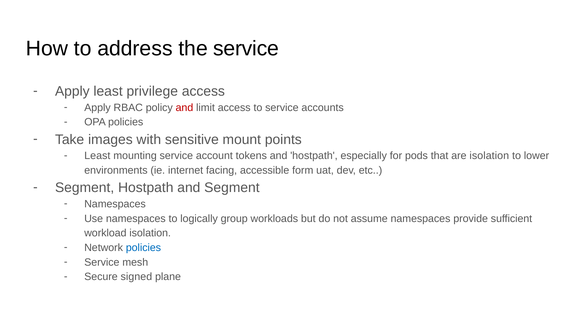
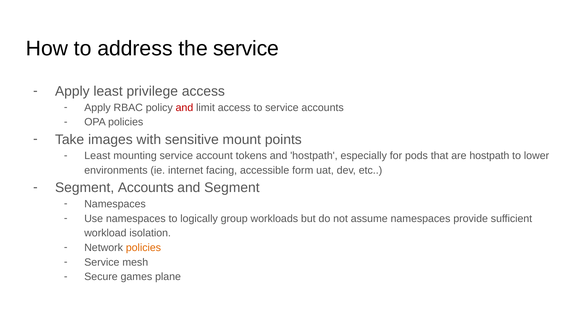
are isolation: isolation -> hostpath
Segment Hostpath: Hostpath -> Accounts
policies at (143, 248) colour: blue -> orange
signed: signed -> games
